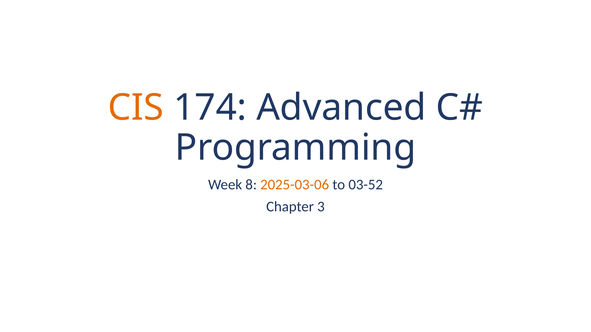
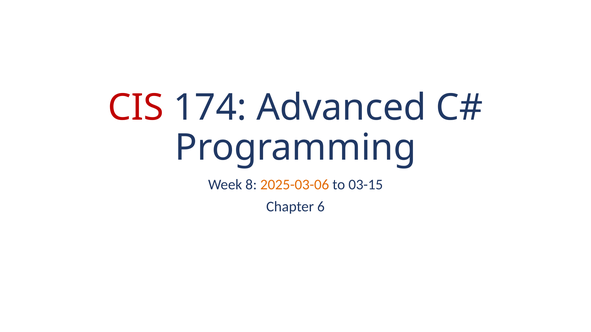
CIS colour: orange -> red
03-52: 03-52 -> 03-15
3: 3 -> 6
